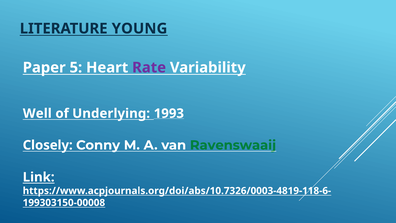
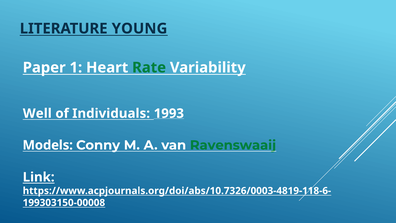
5: 5 -> 1
Rate colour: purple -> green
Underlying: Underlying -> Individuals
Closely: Closely -> Models
